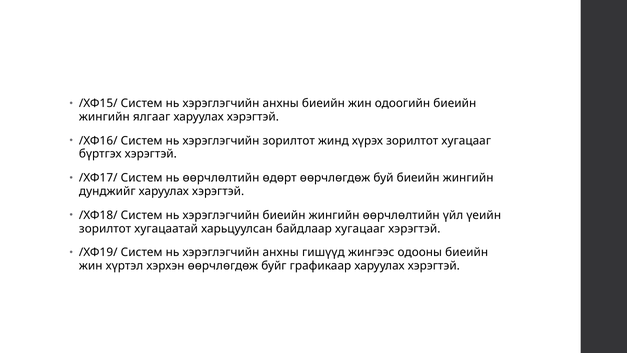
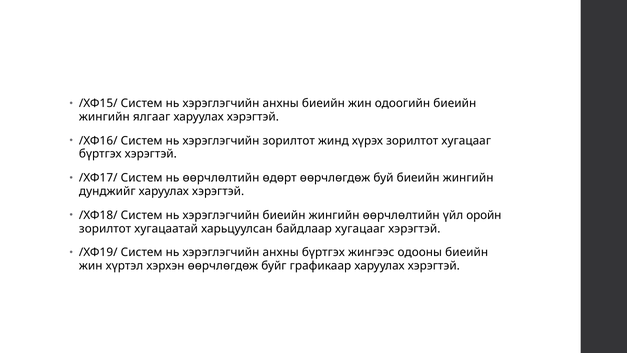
үеийн: үеийн -> оройн
анхны гишүүд: гишүүд -> бүртгэх
